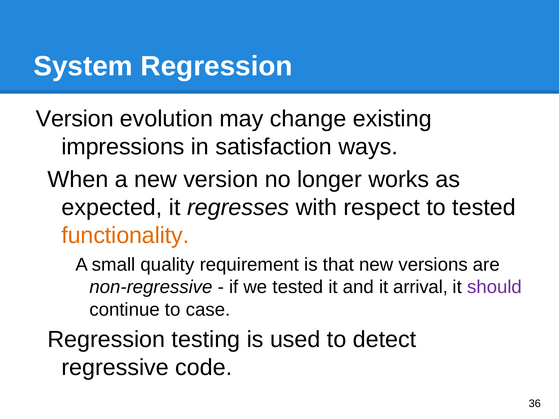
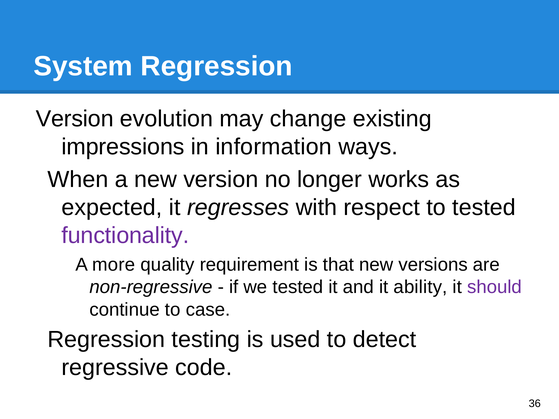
satisfaction: satisfaction -> information
functionality colour: orange -> purple
small: small -> more
arrival: arrival -> ability
